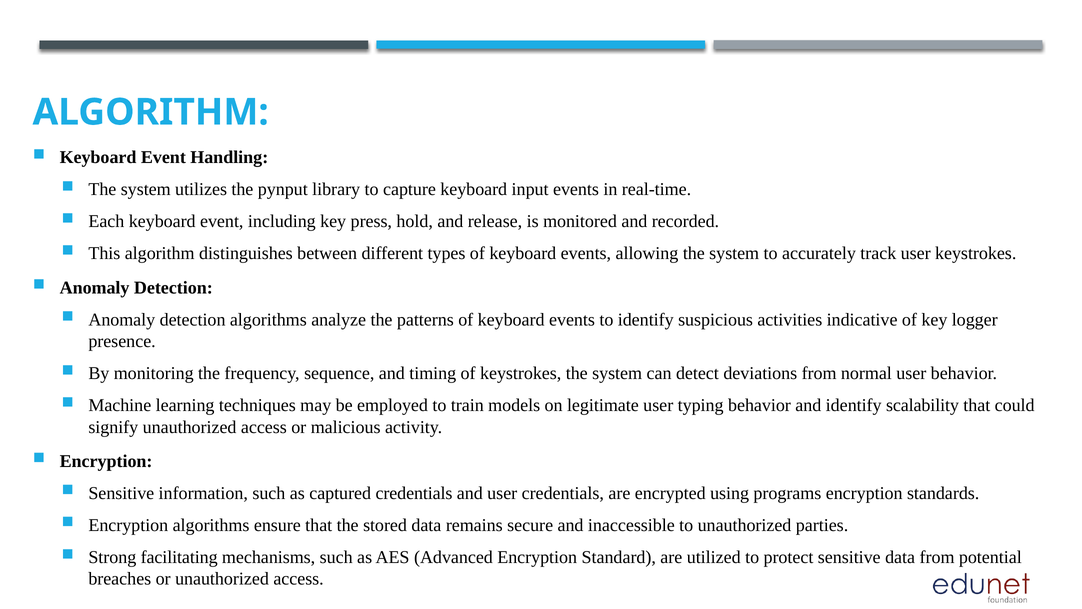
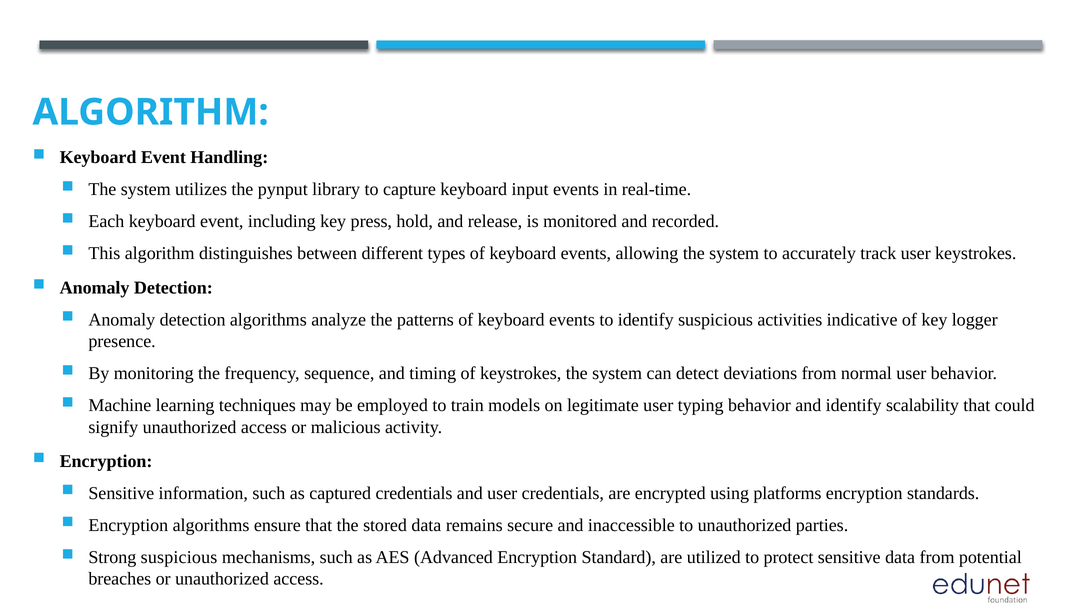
programs: programs -> platforms
Strong facilitating: facilitating -> suspicious
